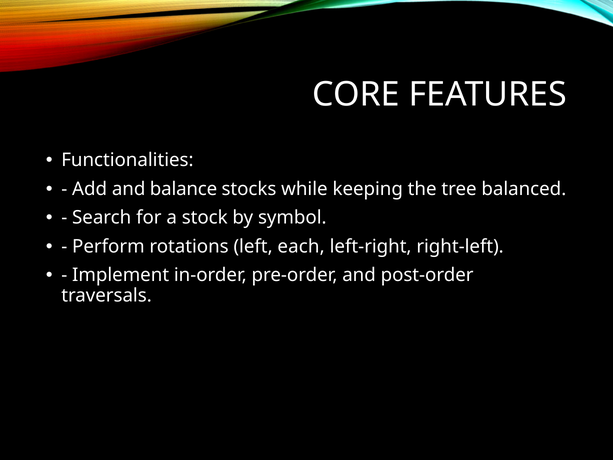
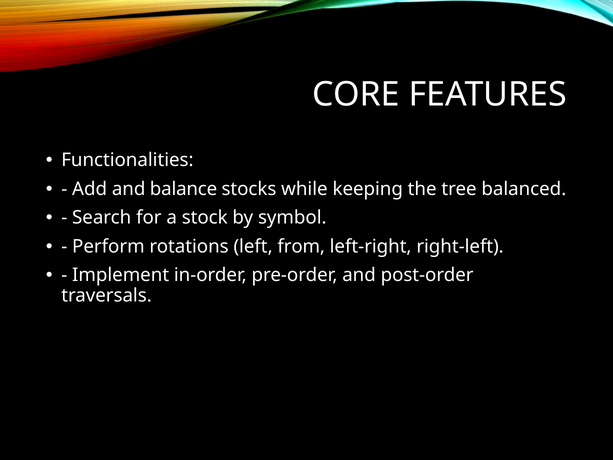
each: each -> from
